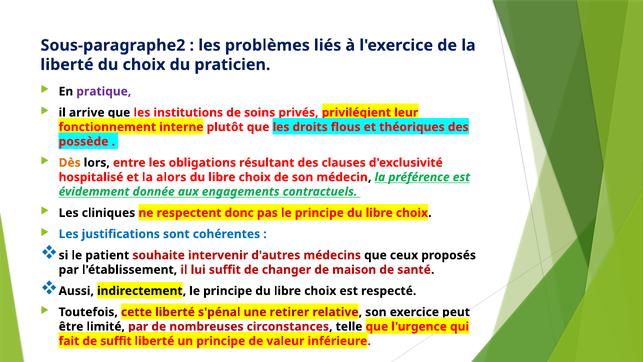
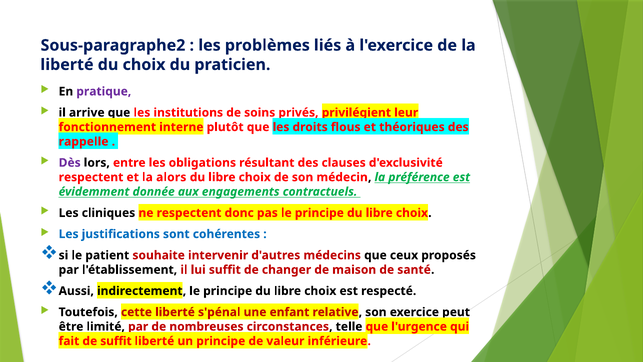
possède: possède -> rappelle
Dès colour: orange -> purple
hospitalisé at (91, 177): hospitalisé -> respectent
retirer: retirer -> enfant
